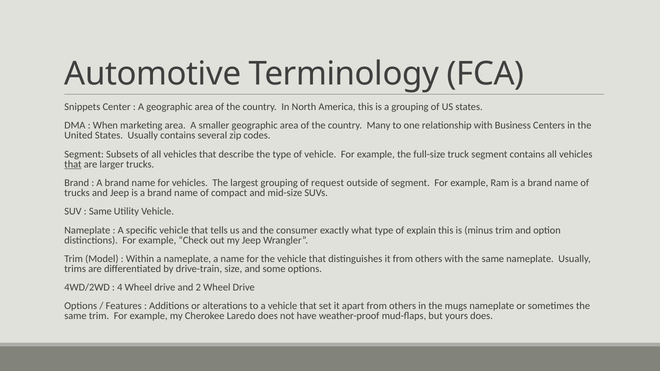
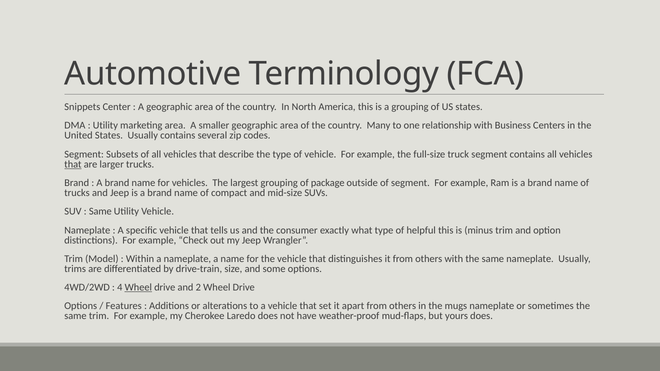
When at (105, 126): When -> Utility
request: request -> package
explain: explain -> helpful
Wheel at (138, 288) underline: none -> present
